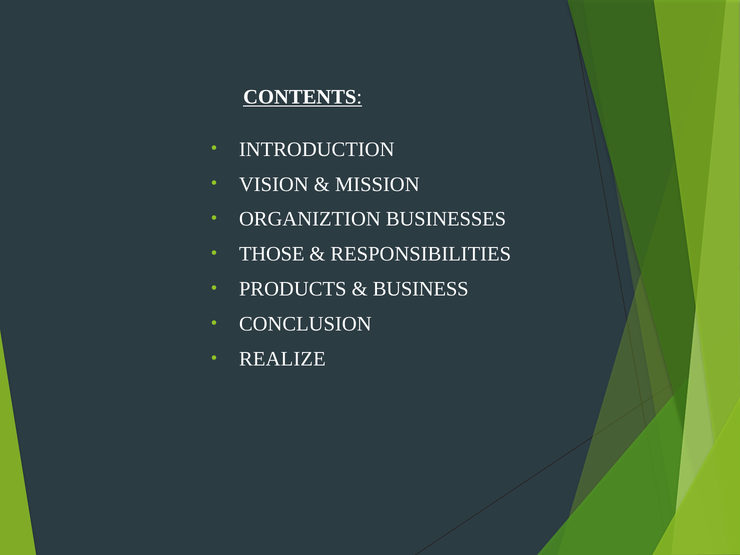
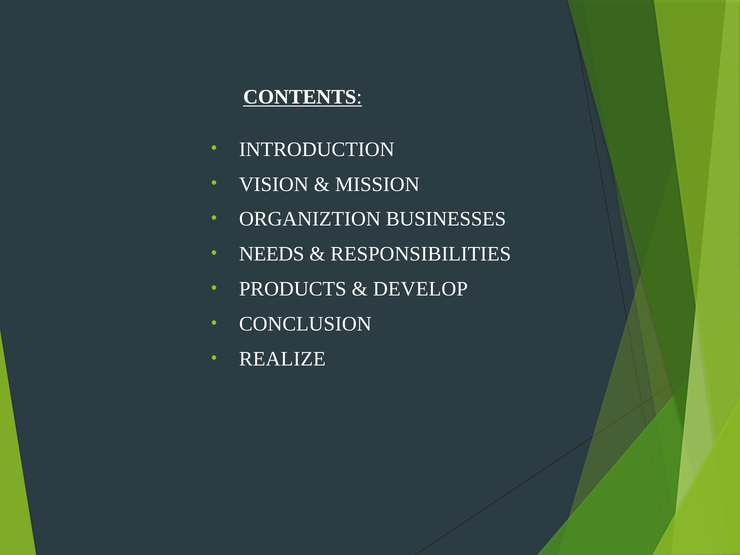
THOSE: THOSE -> NEEDS
BUSINESS: BUSINESS -> DEVELOP
